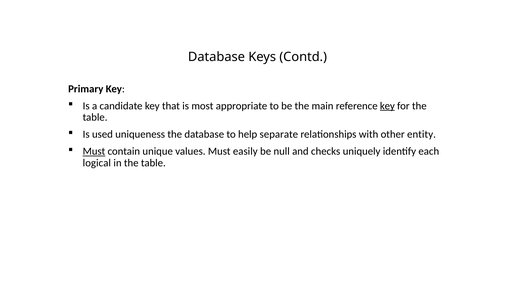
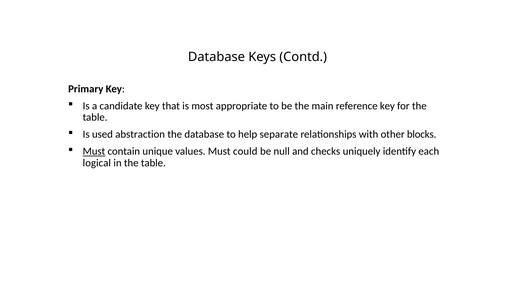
key at (387, 106) underline: present -> none
uniqueness: uniqueness -> abstraction
entity: entity -> blocks
easily: easily -> could
